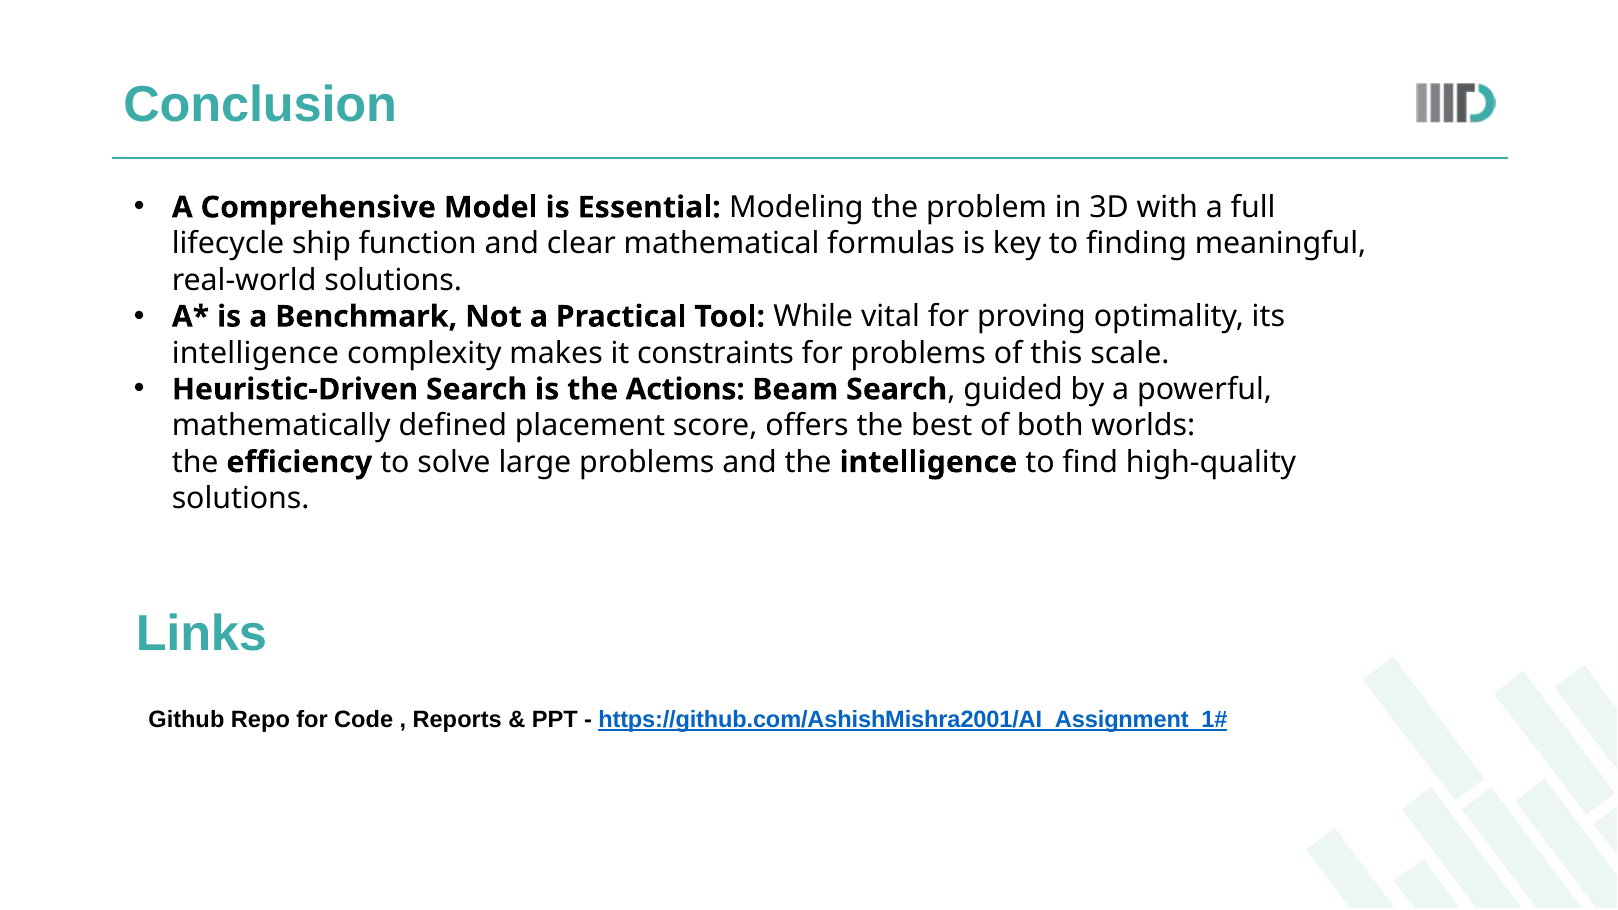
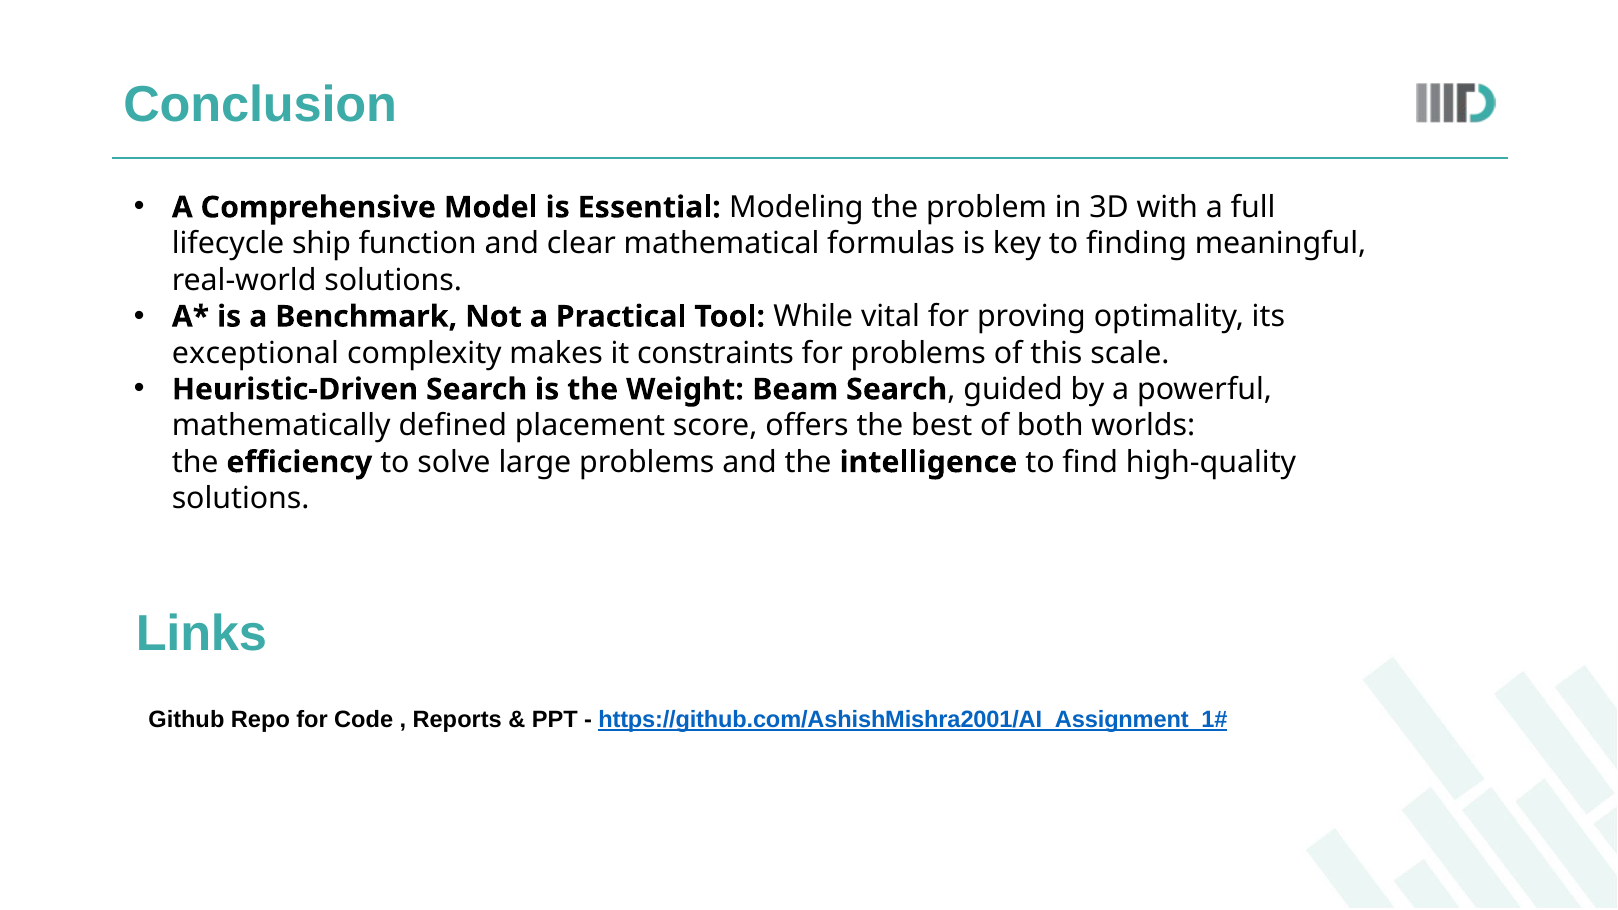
intelligence at (255, 353): intelligence -> exceptional
Actions: Actions -> Weight
